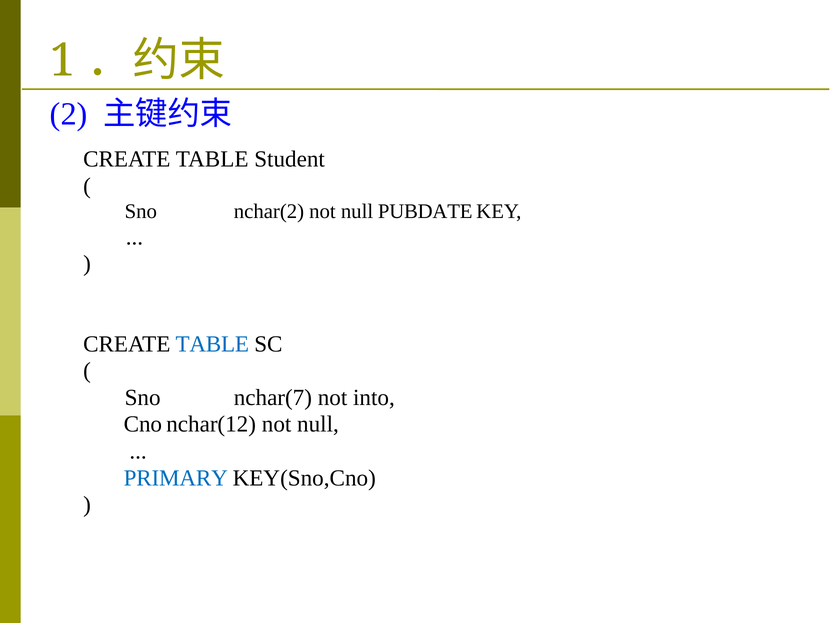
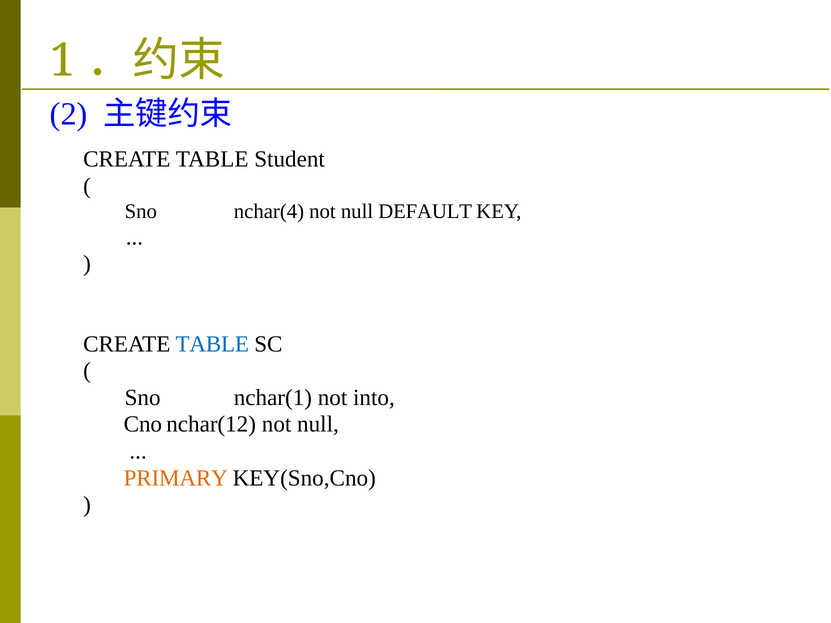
nchar(2: nchar(2 -> nchar(4
PUBDATE: PUBDATE -> DEFAULT
nchar(7: nchar(7 -> nchar(1
PRIMARY colour: blue -> orange
